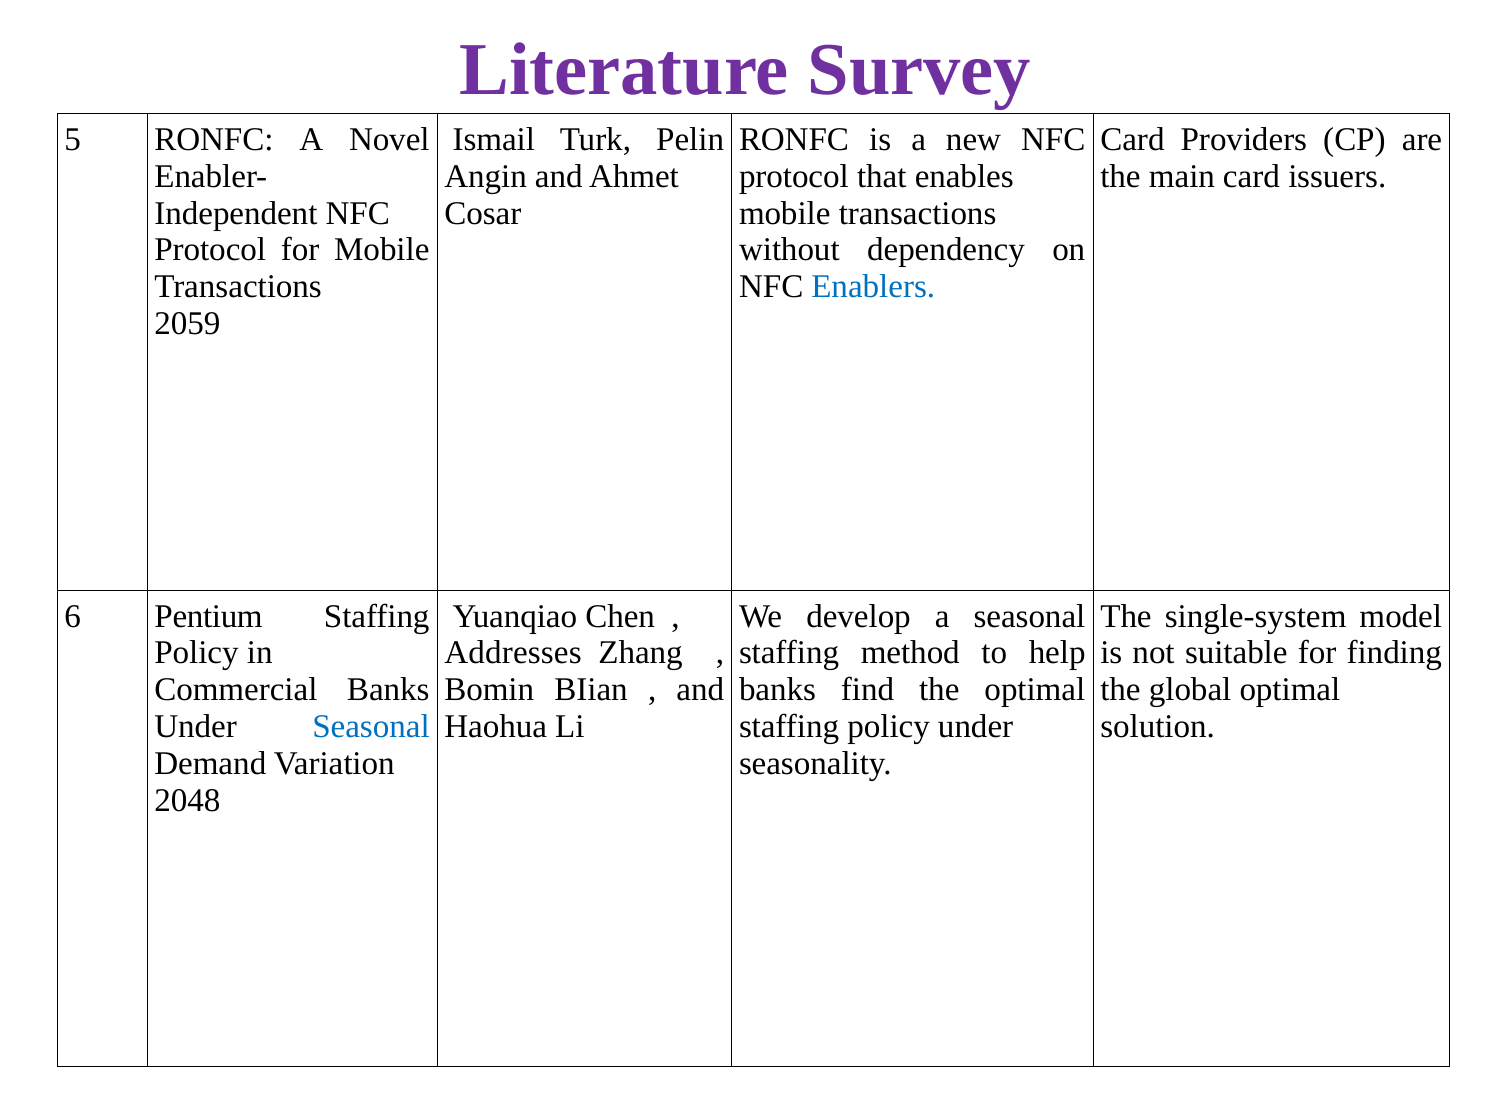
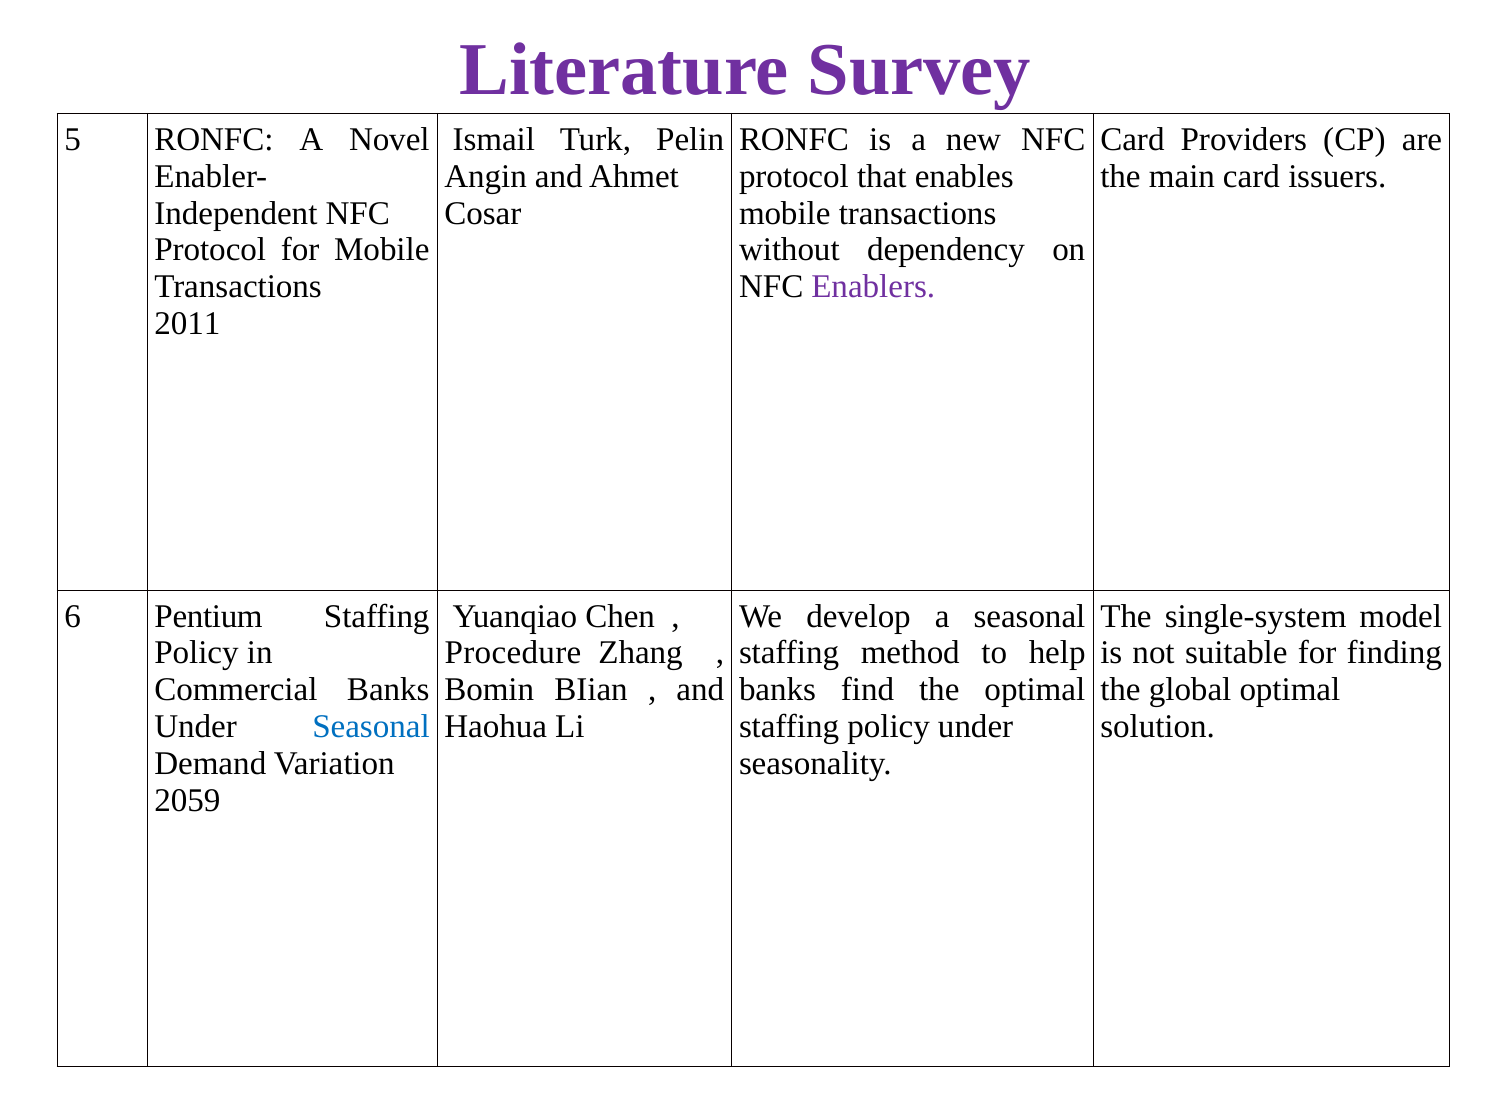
Enablers colour: blue -> purple
2059: 2059 -> 2011
Addresses: Addresses -> Procedure
2048: 2048 -> 2059
